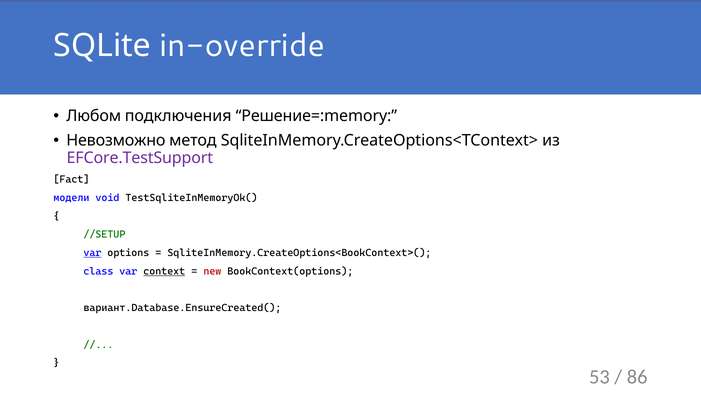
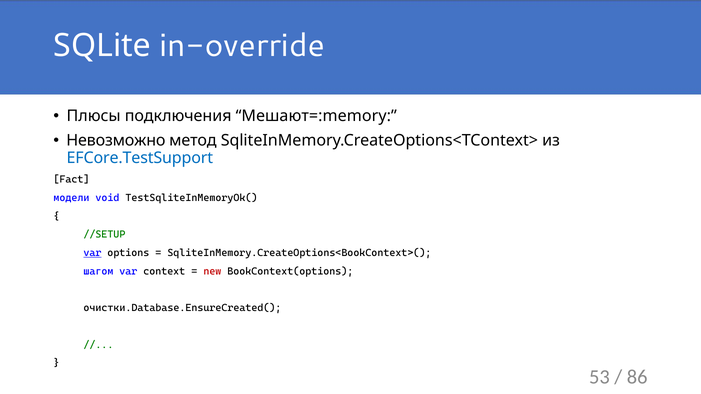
Любом: Любом -> Плюсы
Решение=:memory: Решение=:memory -> Мешают=:memory
EFCore.TestSupport colour: purple -> blue
class: class -> шагом
context underline: present -> none
вариант.Database.EnsureCreated(: вариант.Database.EnsureCreated( -> очистки.Database.EnsureCreated(
